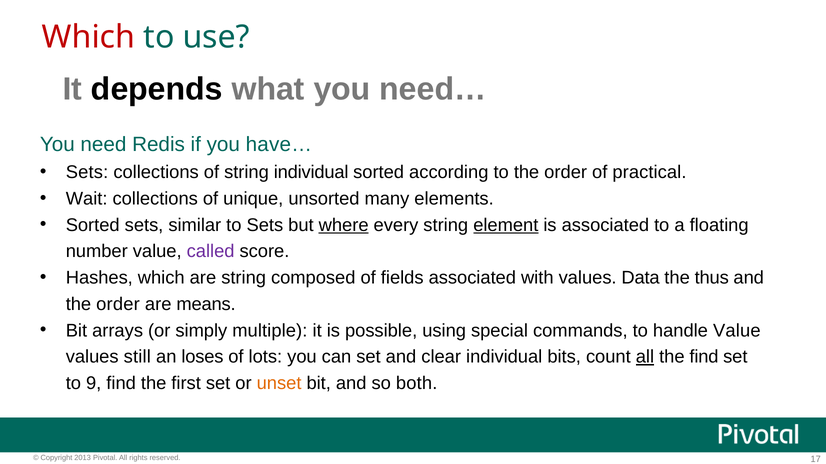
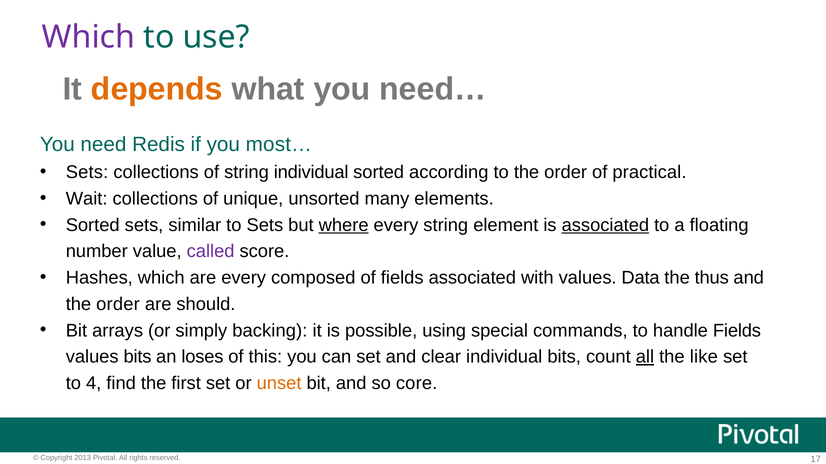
Which at (89, 37) colour: red -> purple
depends colour: black -> orange
have…: have… -> most…
element underline: present -> none
associated at (605, 225) underline: none -> present
are string: string -> every
means: means -> should
multiple: multiple -> backing
handle Value: Value -> Fields
values still: still -> bits
lots: lots -> this
the find: find -> like
9: 9 -> 4
both: both -> core
